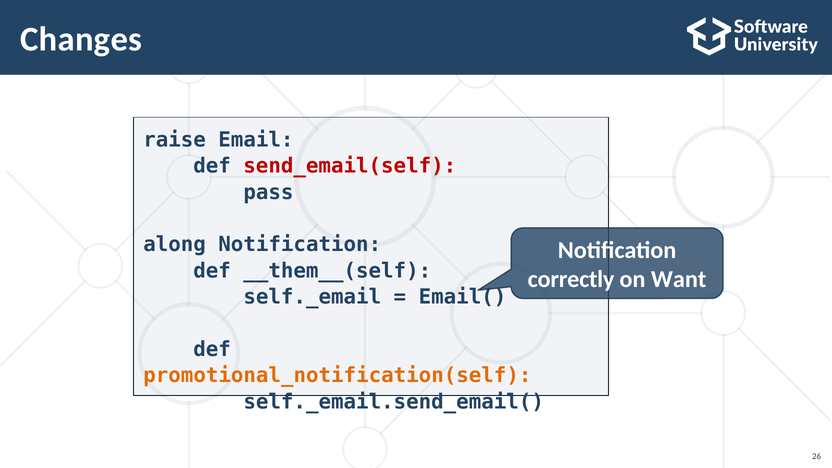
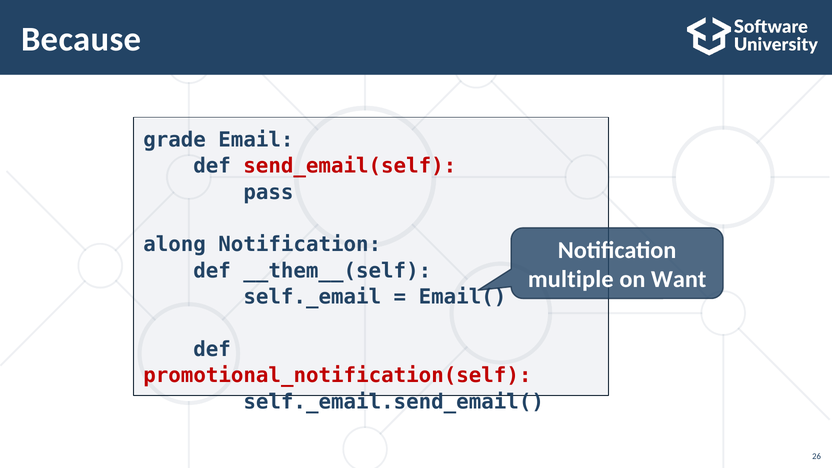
Changes: Changes -> Because
raise: raise -> grade
correctly: correctly -> multiple
promotional_notification(self colour: orange -> red
